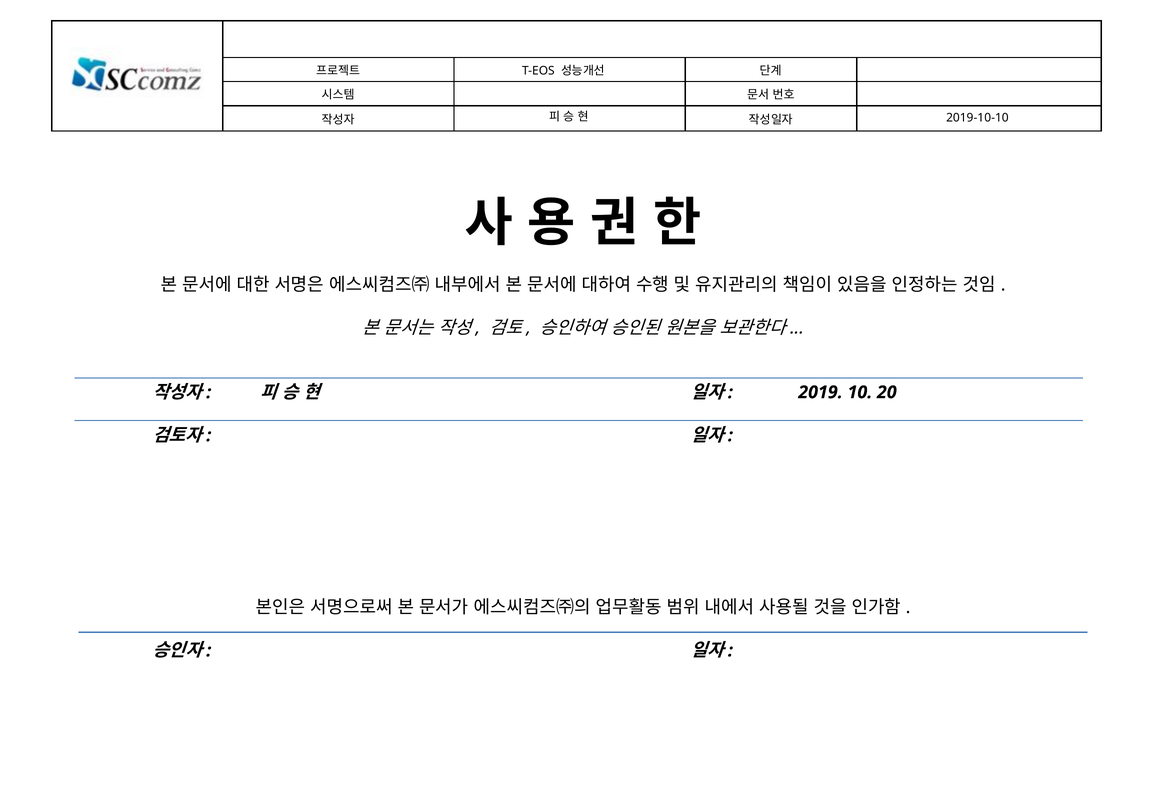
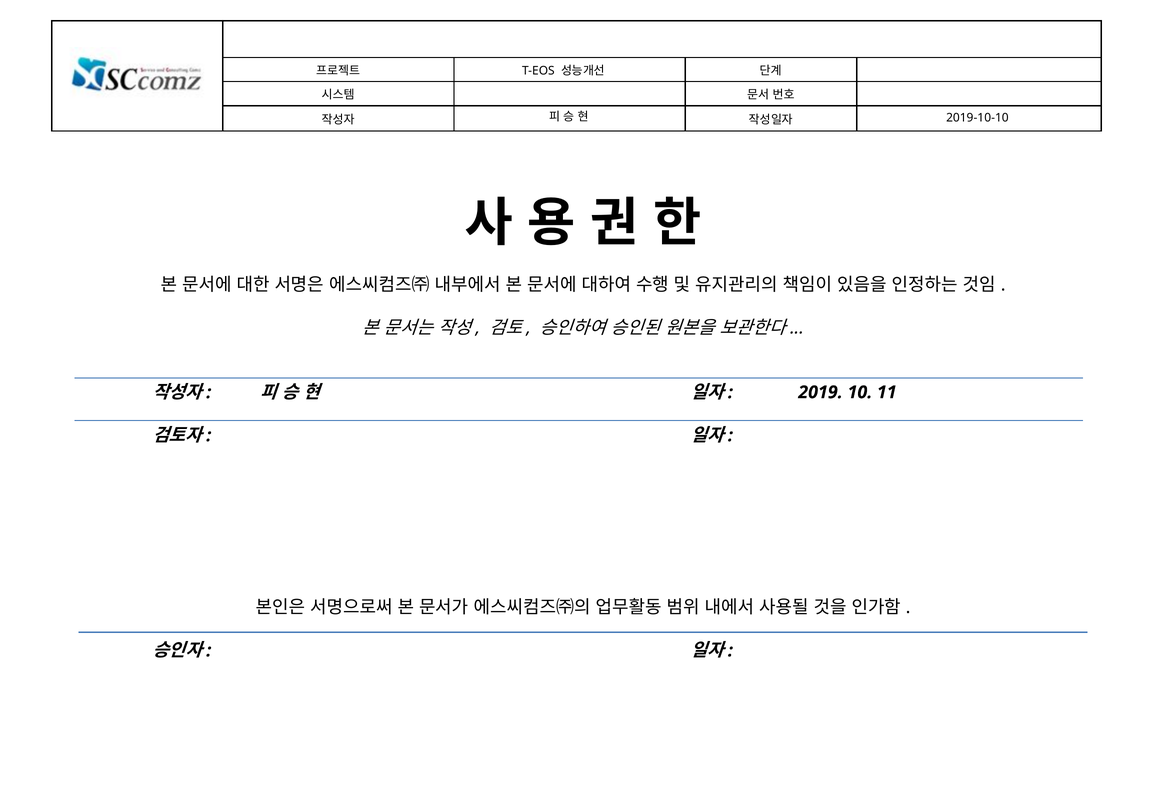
20: 20 -> 11
